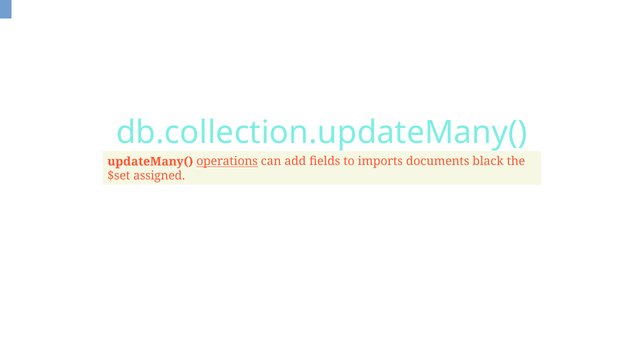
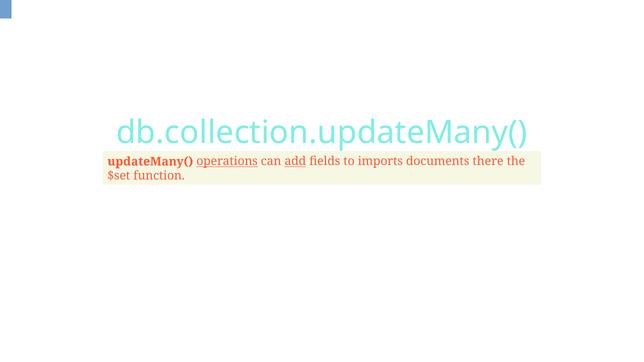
add underline: none -> present
black: black -> there
assigned: assigned -> function
